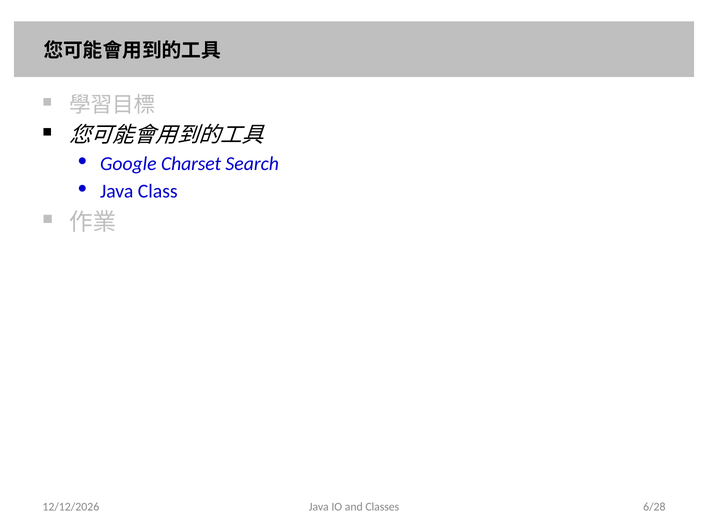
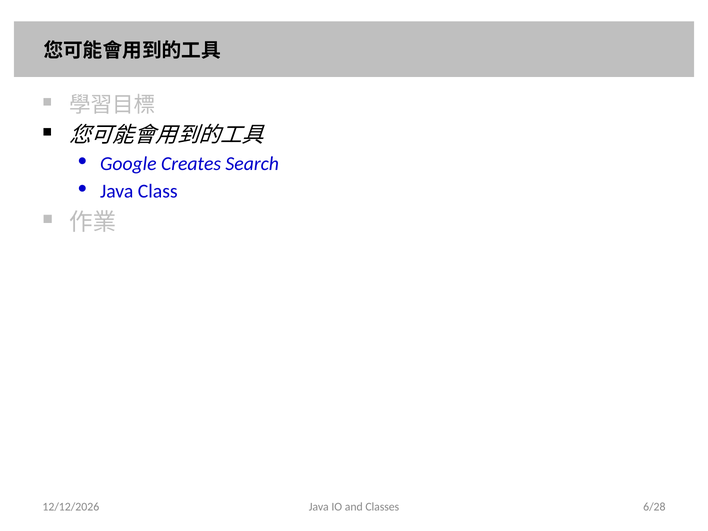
Charset: Charset -> Creates
